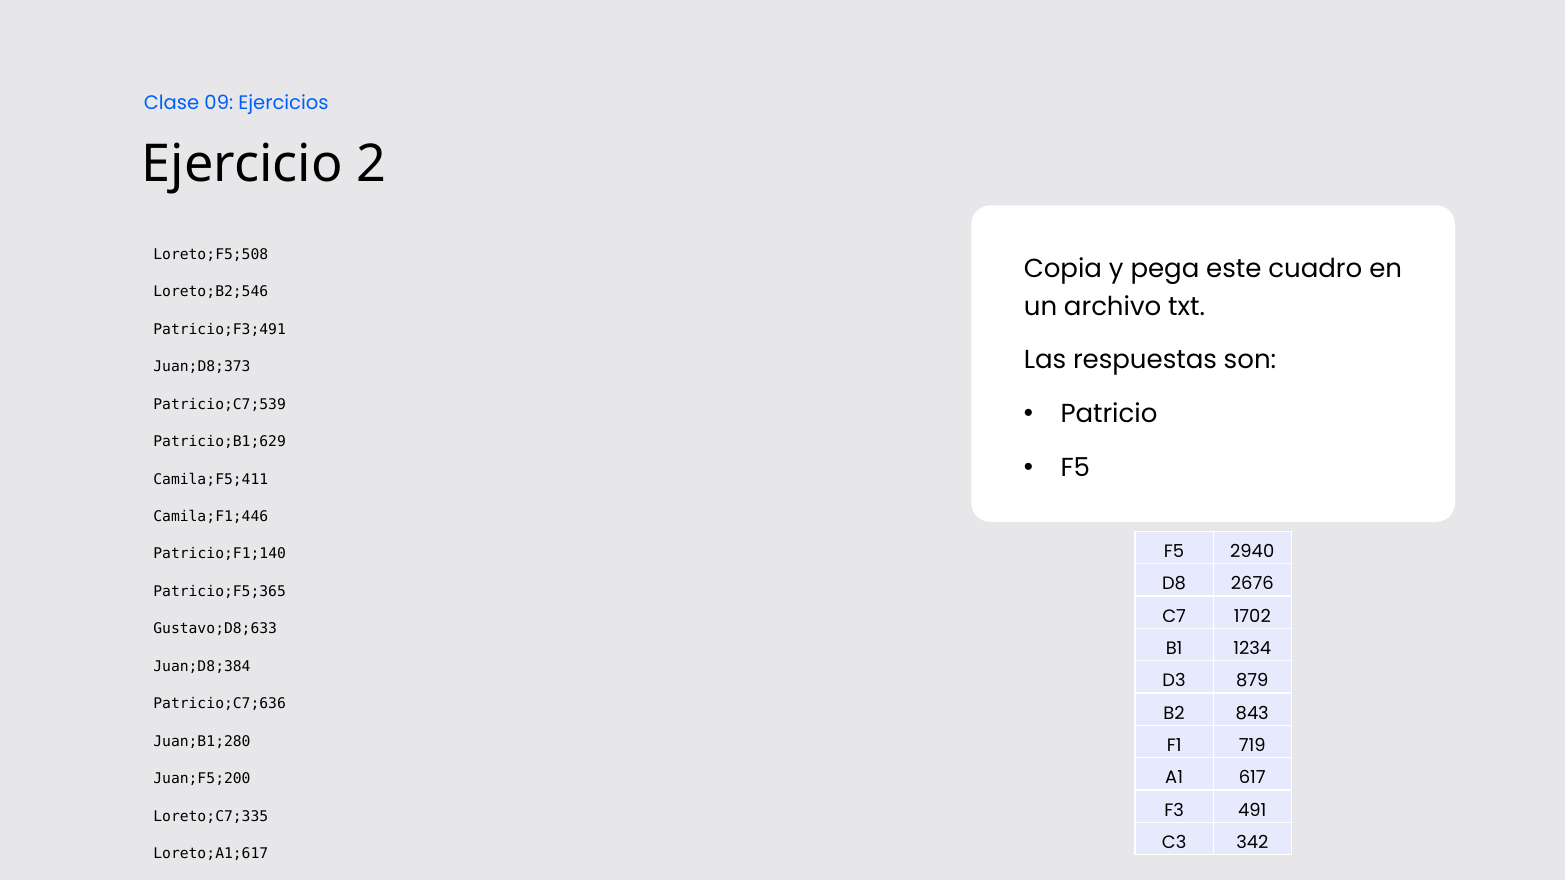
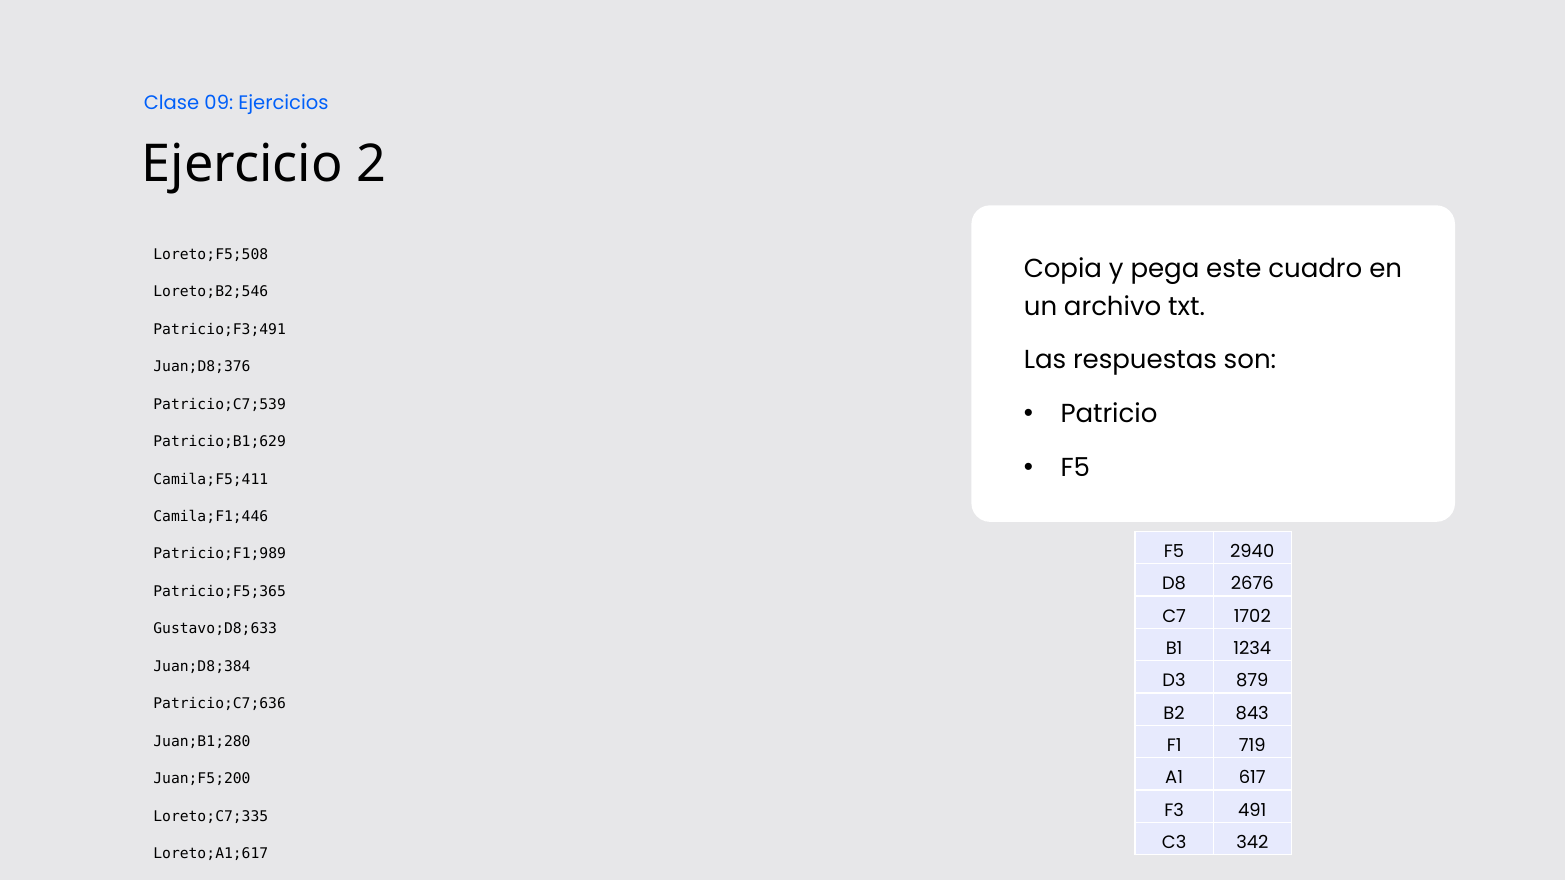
Juan;D8;373: Juan;D8;373 -> Juan;D8;376
Patricio;F1;140: Patricio;F1;140 -> Patricio;F1;989
